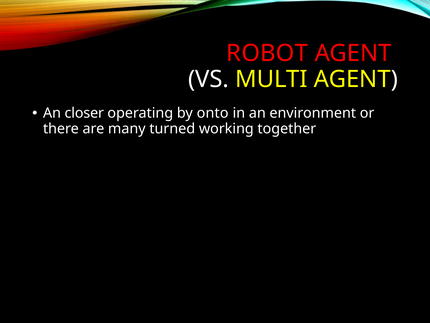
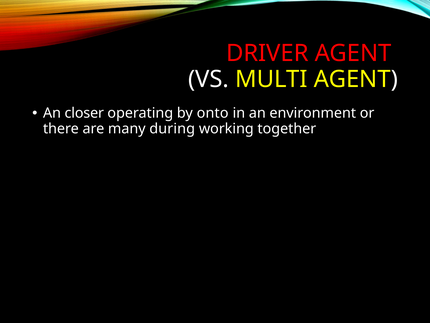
ROBOT: ROBOT -> DRIVER
turned: turned -> during
